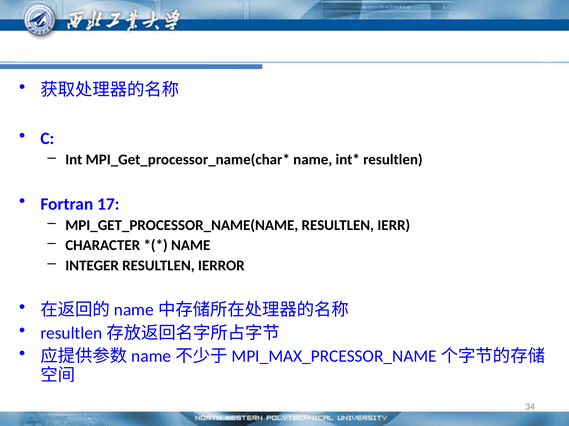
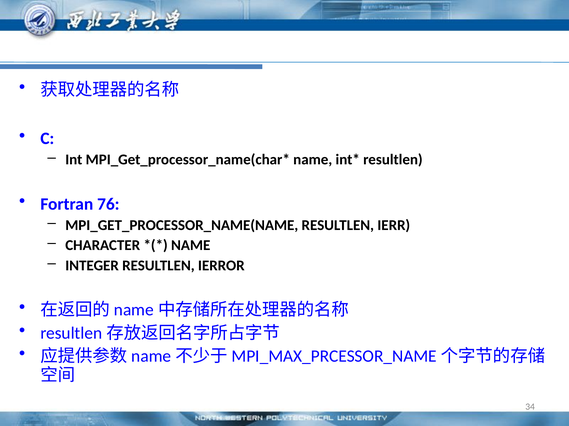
17: 17 -> 76
